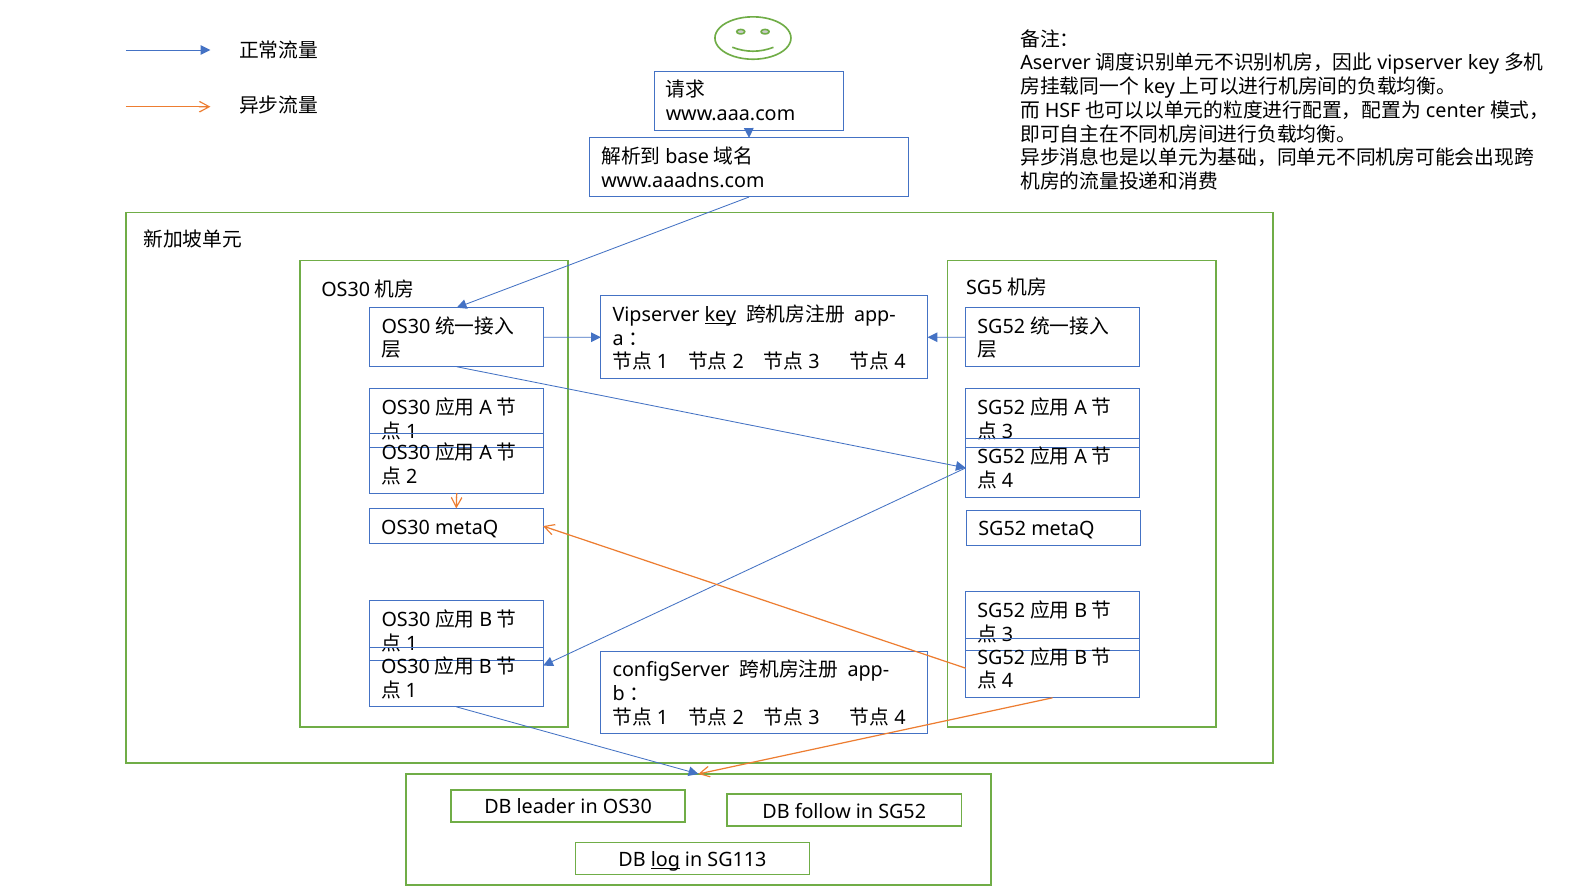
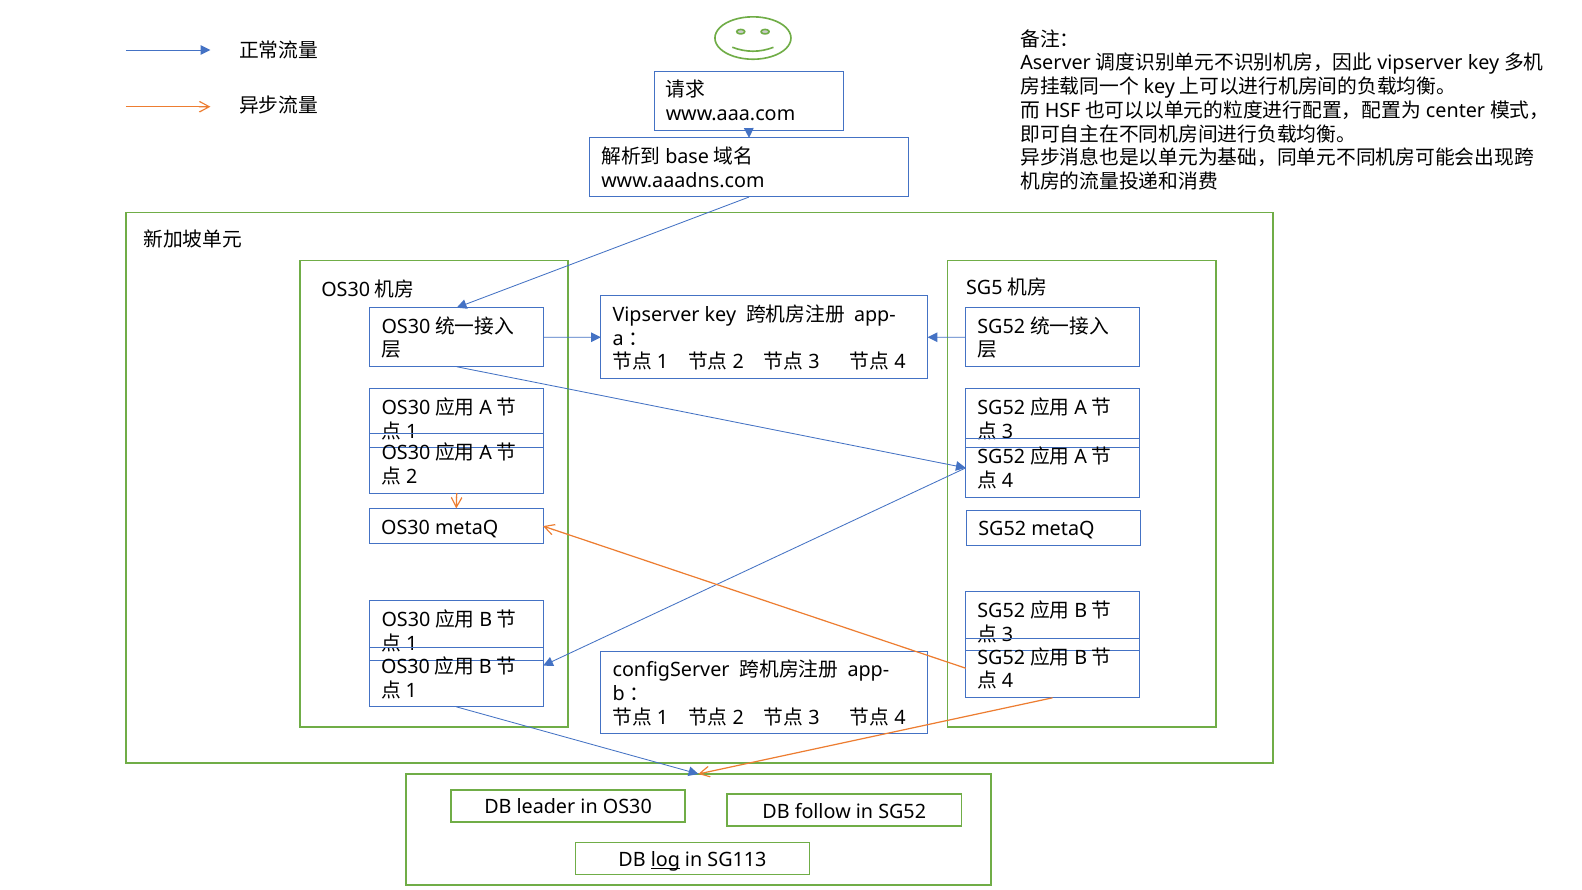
key underline: present -> none
